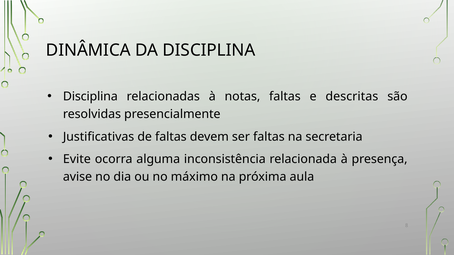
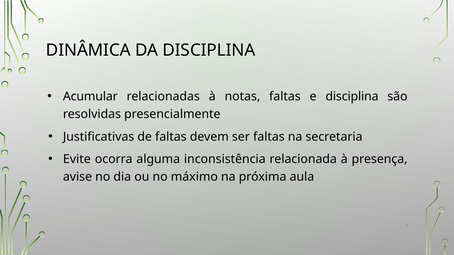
Disciplina at (90, 97): Disciplina -> Acumular
e descritas: descritas -> disciplina
